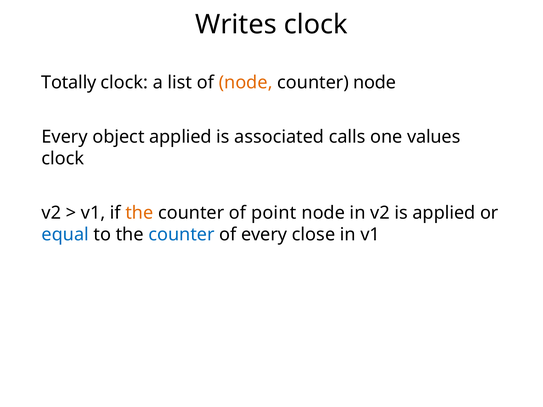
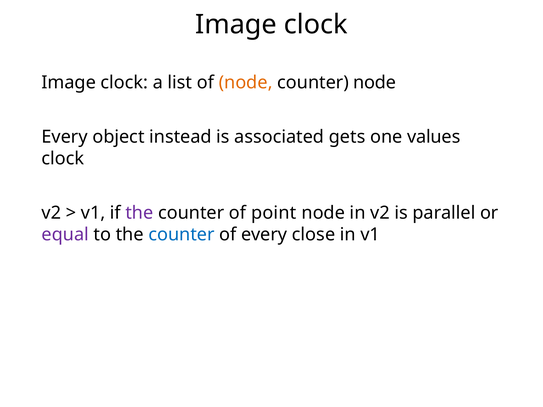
Writes at (236, 25): Writes -> Image
Totally at (69, 83): Totally -> Image
object applied: applied -> instead
calls: calls -> gets
the at (139, 213) colour: orange -> purple
is applied: applied -> parallel
equal colour: blue -> purple
